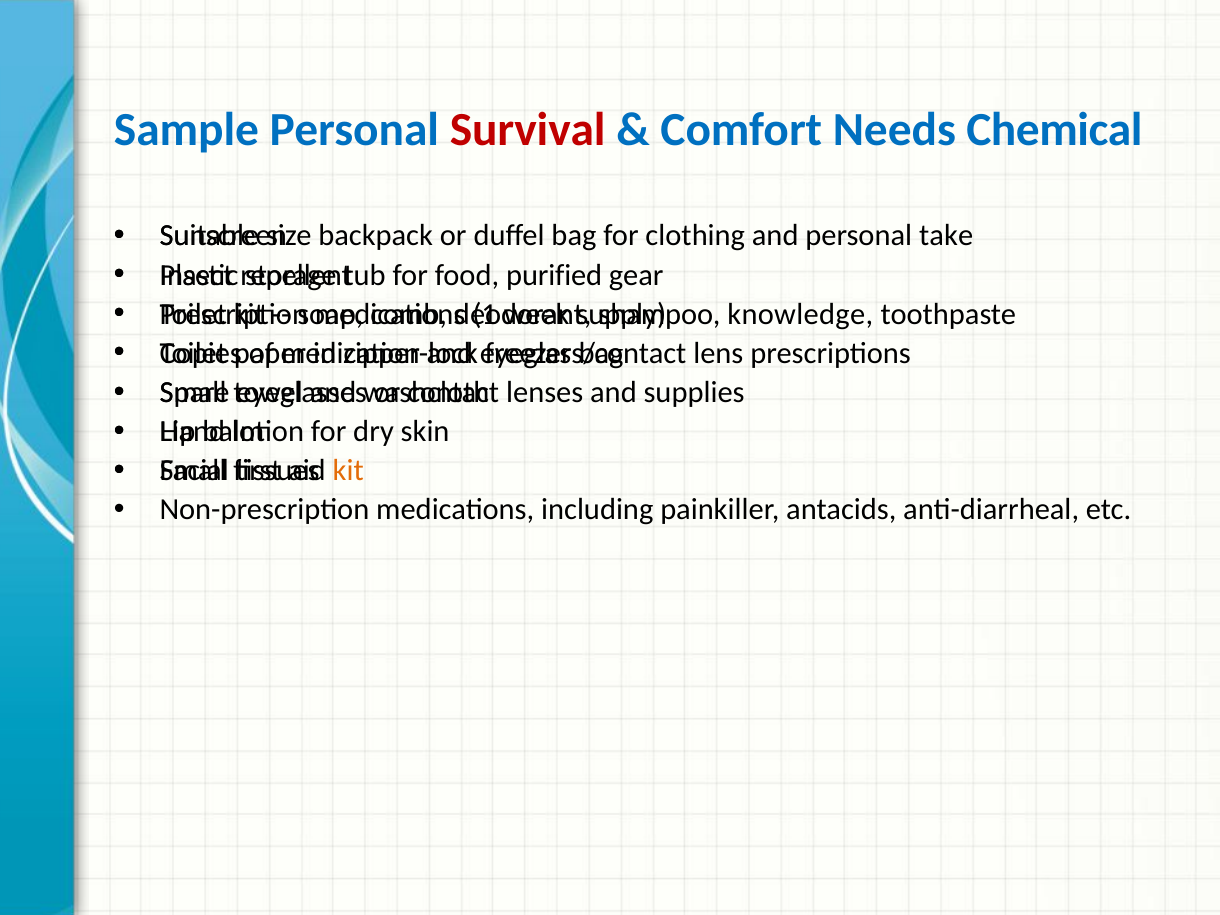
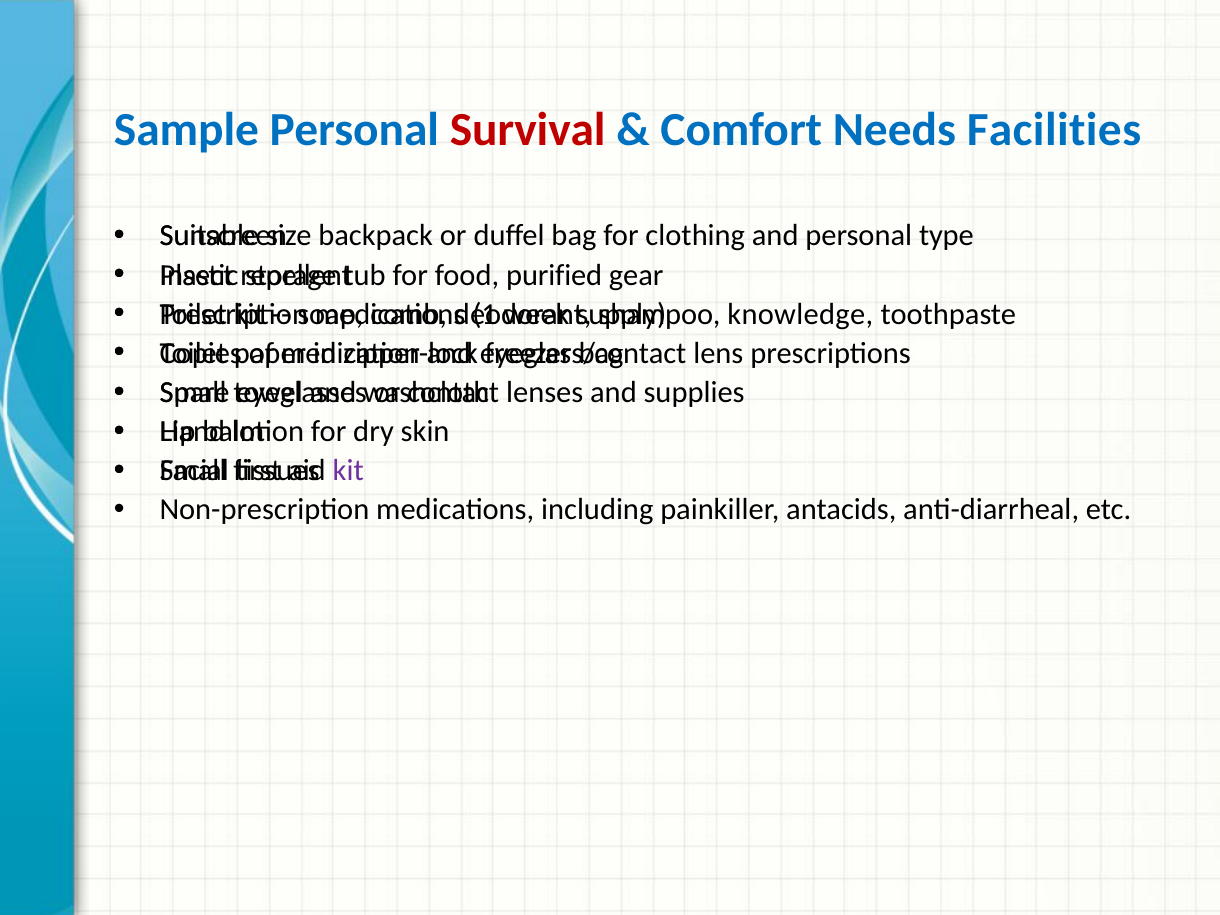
Chemical: Chemical -> Facilities
take: take -> type
kit at (348, 470) colour: orange -> purple
